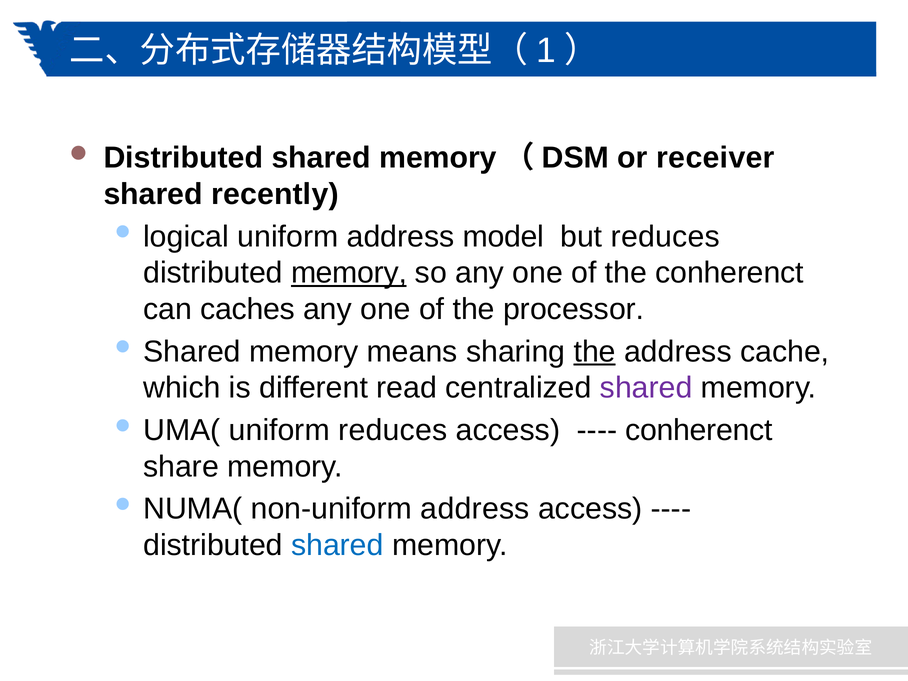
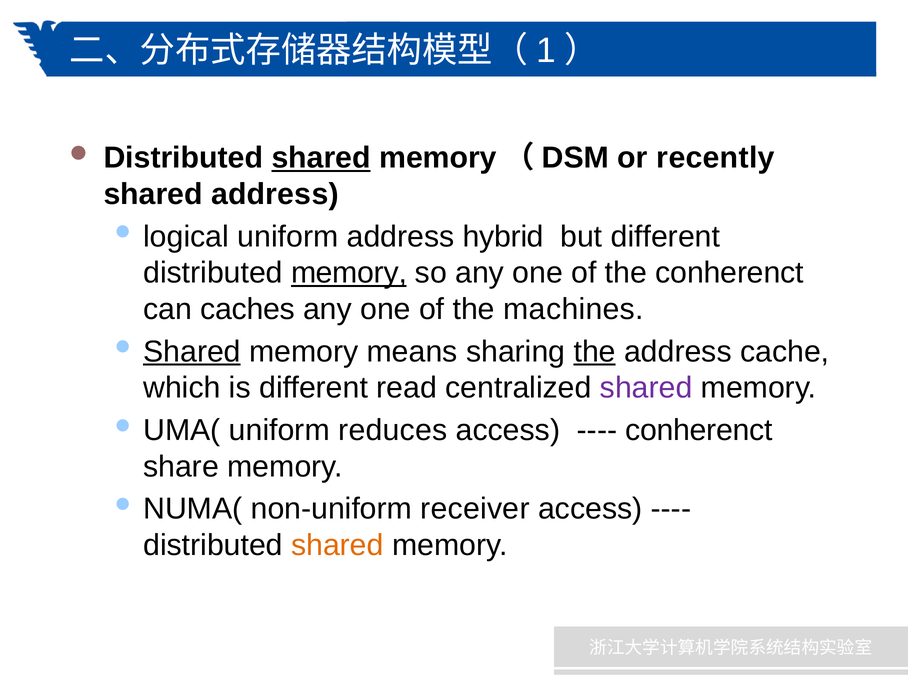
shared at (321, 158) underline: none -> present
receiver: receiver -> recently
shared recently: recently -> address
model: model -> hybrid
but reduces: reduces -> different
processor: processor -> machines
Shared at (192, 352) underline: none -> present
non-uniform address: address -> receiver
shared at (337, 545) colour: blue -> orange
